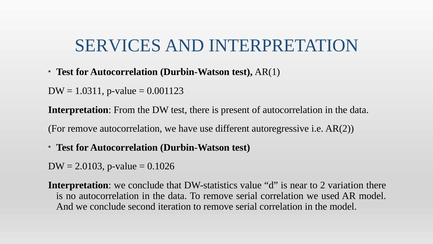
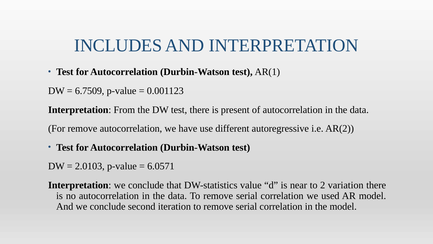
SERVICES: SERVICES -> INCLUDES
1.0311: 1.0311 -> 6.7509
0.1026: 0.1026 -> 6.0571
